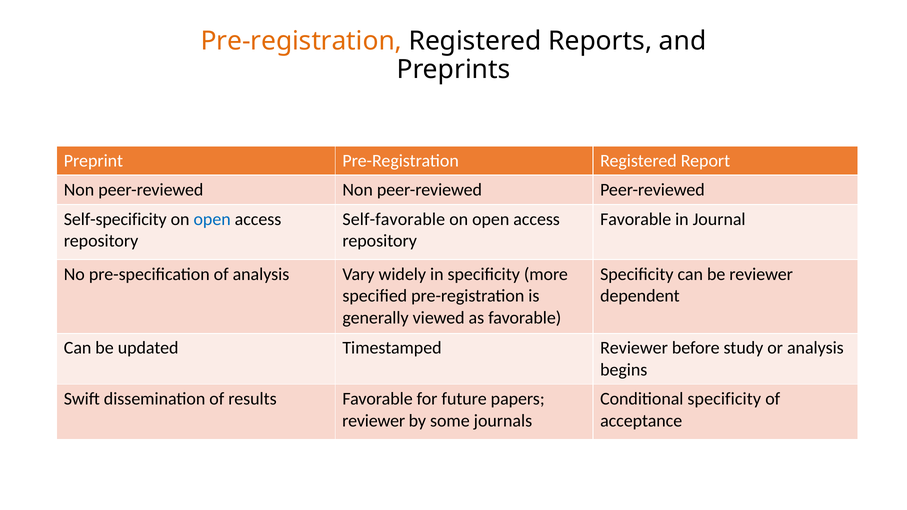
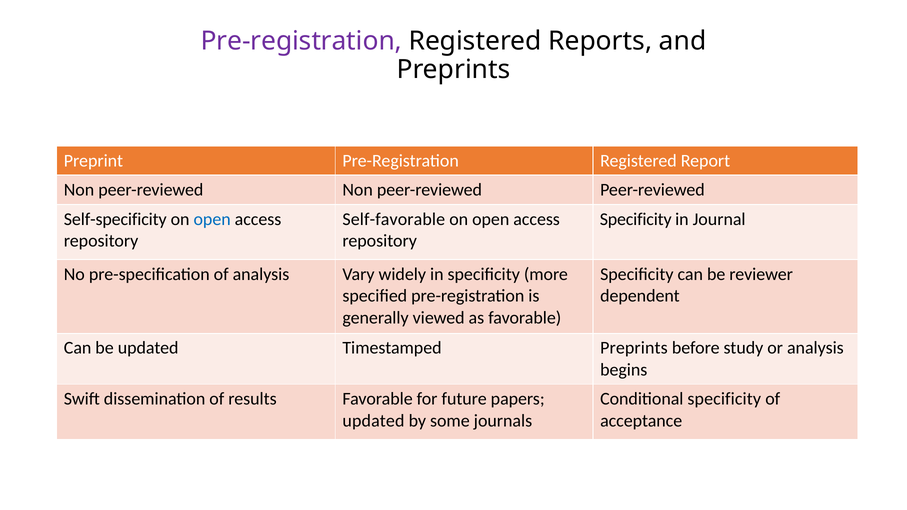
Pre-registration at (301, 41) colour: orange -> purple
Favorable at (636, 219): Favorable -> Specificity
Timestamped Reviewer: Reviewer -> Preprints
reviewer at (374, 421): reviewer -> updated
